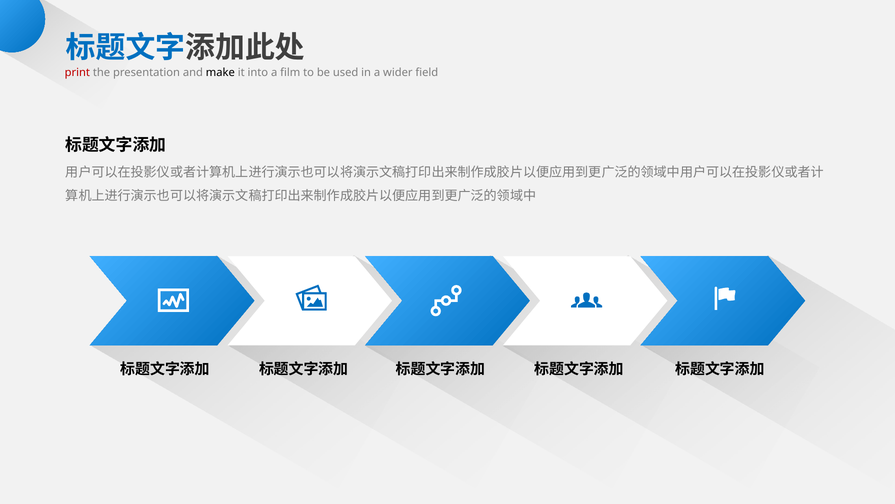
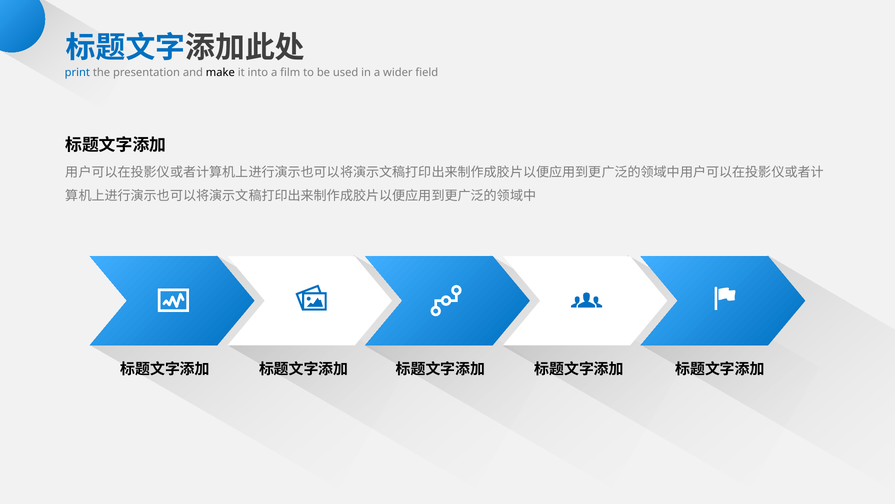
print colour: red -> blue
